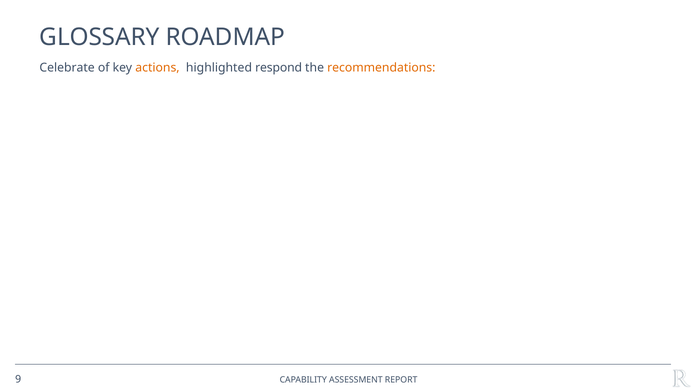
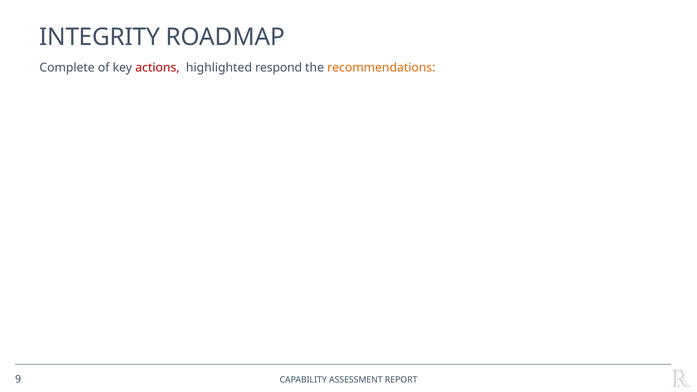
GLOSSARY: GLOSSARY -> INTEGRITY
Celebrate: Celebrate -> Complete
actions colour: orange -> red
